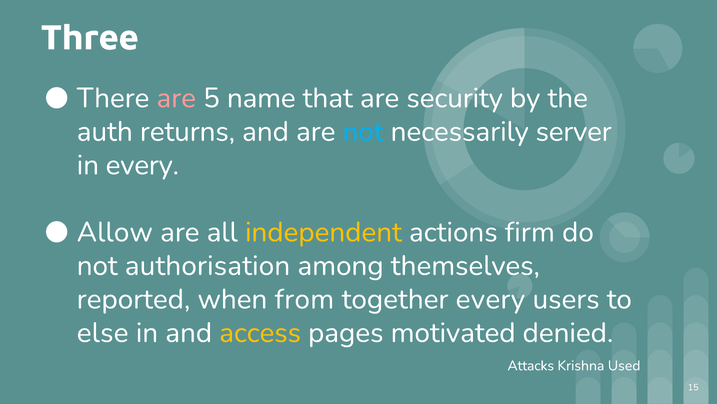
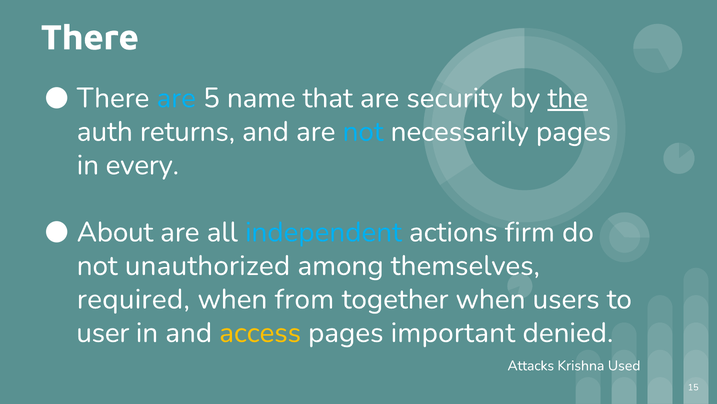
Three at (90, 37): Three -> There
are at (176, 98) colour: pink -> light blue
the underline: none -> present
necessarily server: server -> pages
Allow: Allow -> About
independent colour: yellow -> light blue
authorisation: authorisation -> unauthorized
reported: reported -> required
together every: every -> when
else: else -> user
motivated: motivated -> important
